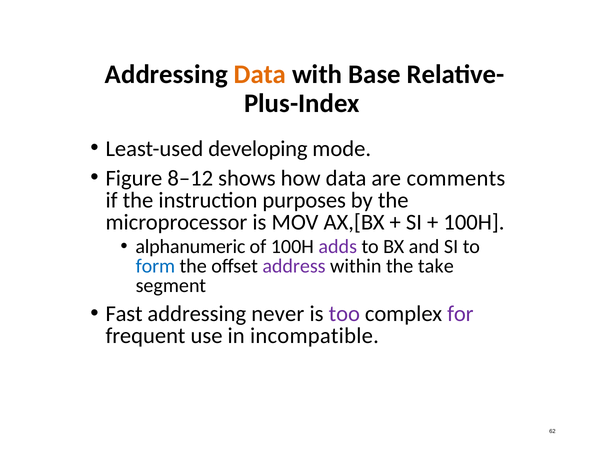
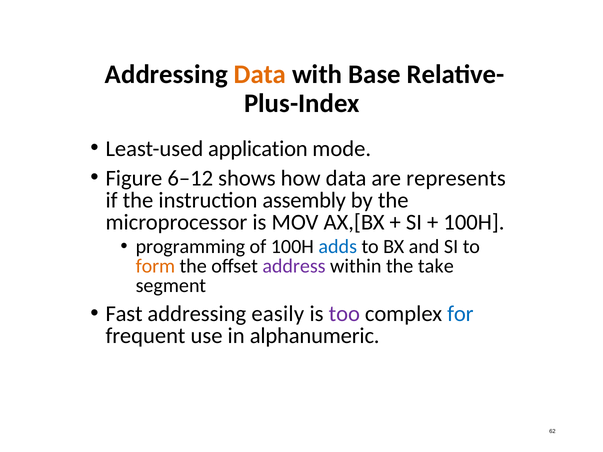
developing: developing -> application
8–12: 8–12 -> 6–12
comments: comments -> represents
purposes: purposes -> assembly
alphanumeric: alphanumeric -> programming
adds colour: purple -> blue
form colour: blue -> orange
never: never -> easily
for colour: purple -> blue
incompatible: incompatible -> alphanumeric
